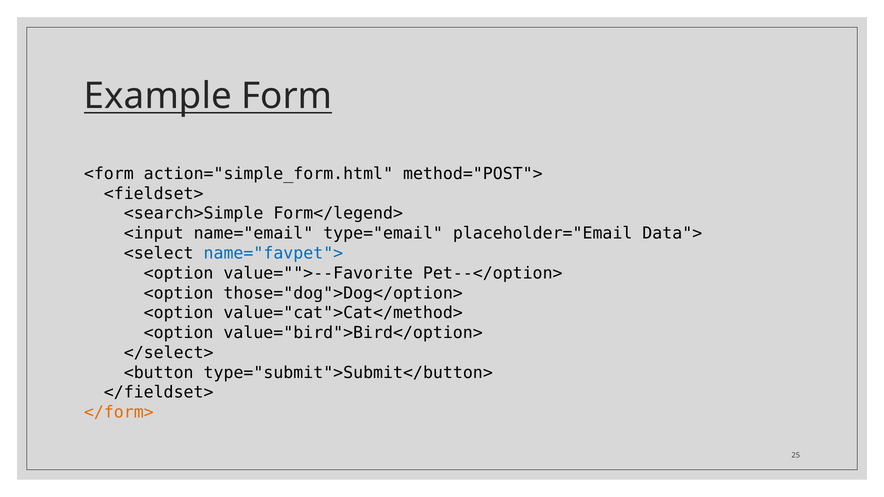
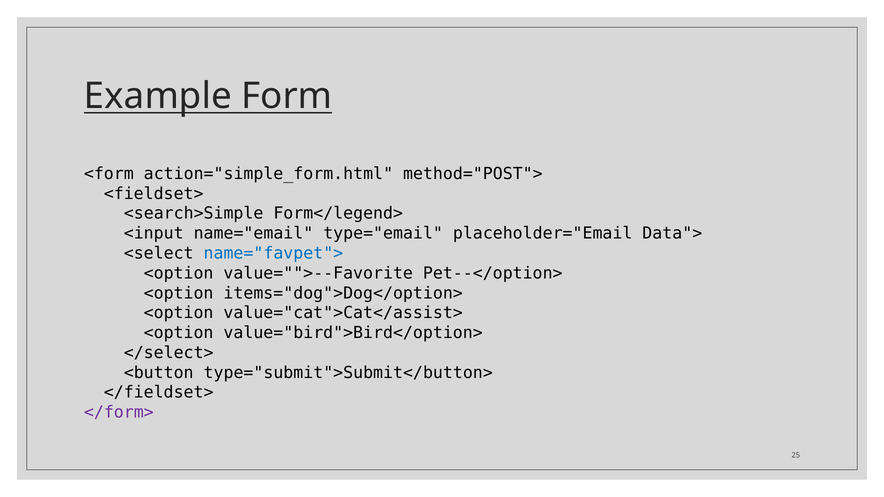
those="dog">Dog</option>: those="dog">Dog</option> -> items="dog">Dog</option>
value="cat">Cat</method>: value="cat">Cat</method> -> value="cat">Cat</assist>
</form> colour: orange -> purple
